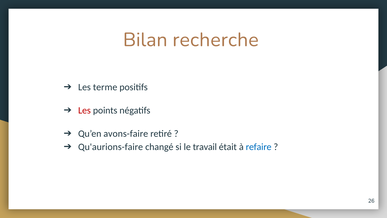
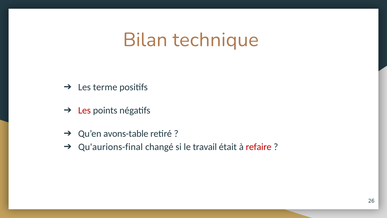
recherche: recherche -> technique
avons-faire: avons-faire -> avons-table
Qu'aurions-faire: Qu'aurions-faire -> Qu'aurions-final
refaire colour: blue -> red
